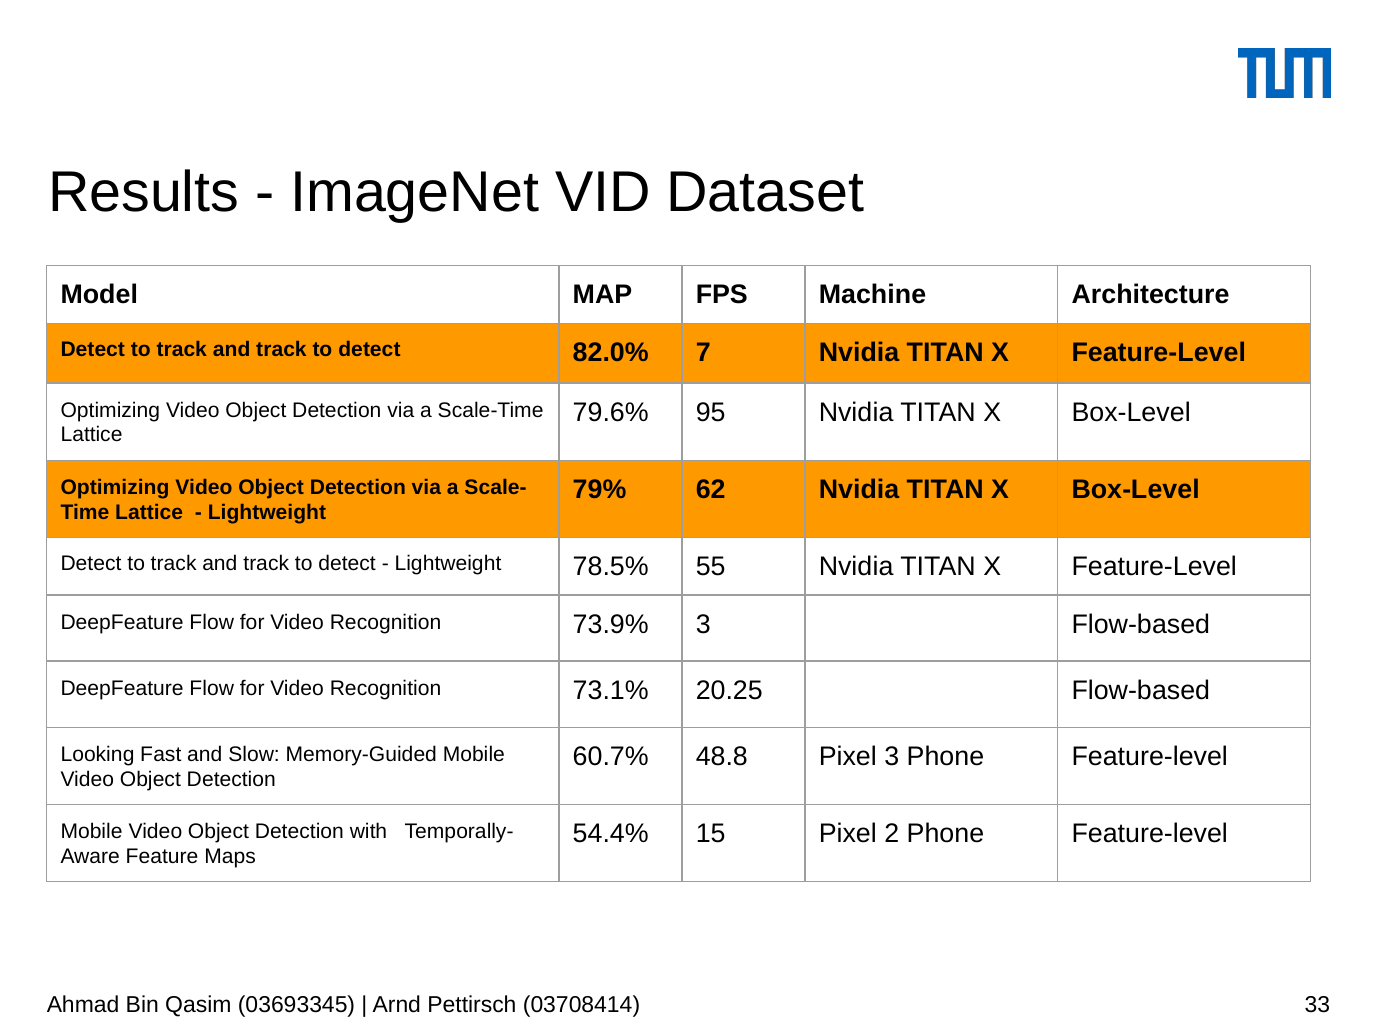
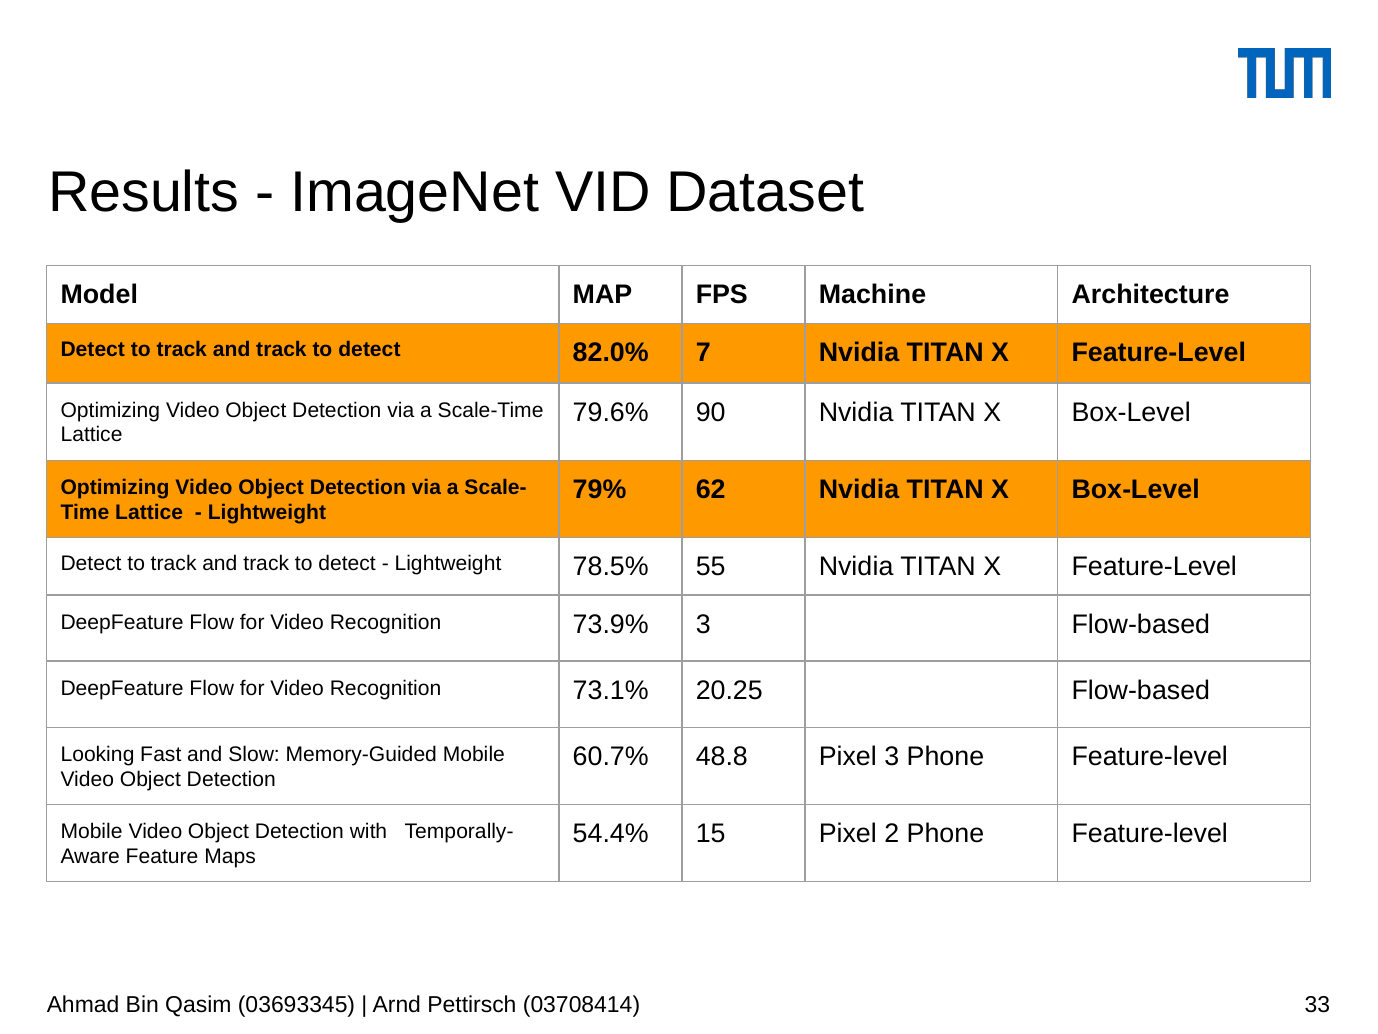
95: 95 -> 90
